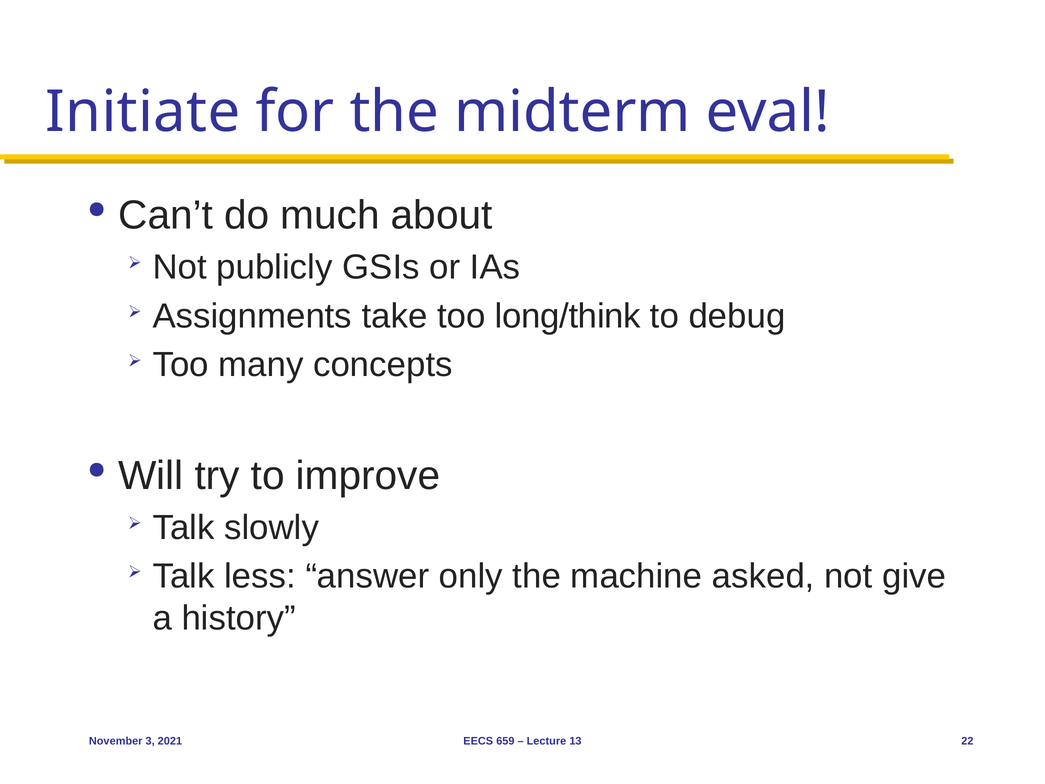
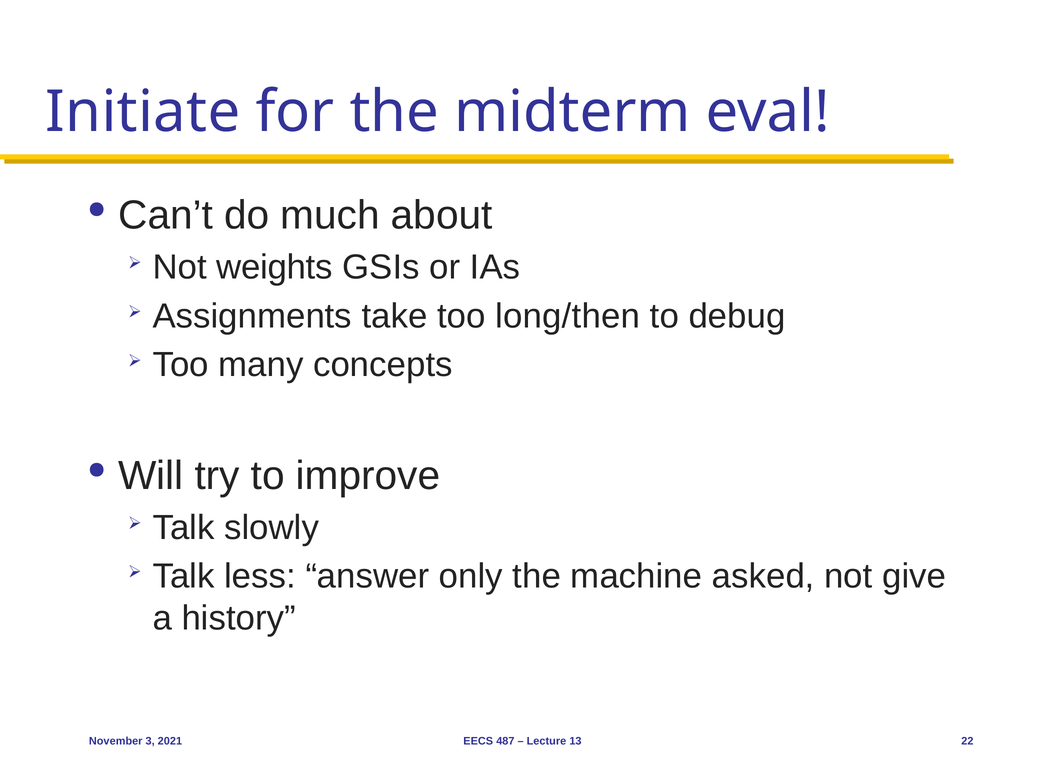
publicly: publicly -> weights
long/think: long/think -> long/then
659: 659 -> 487
